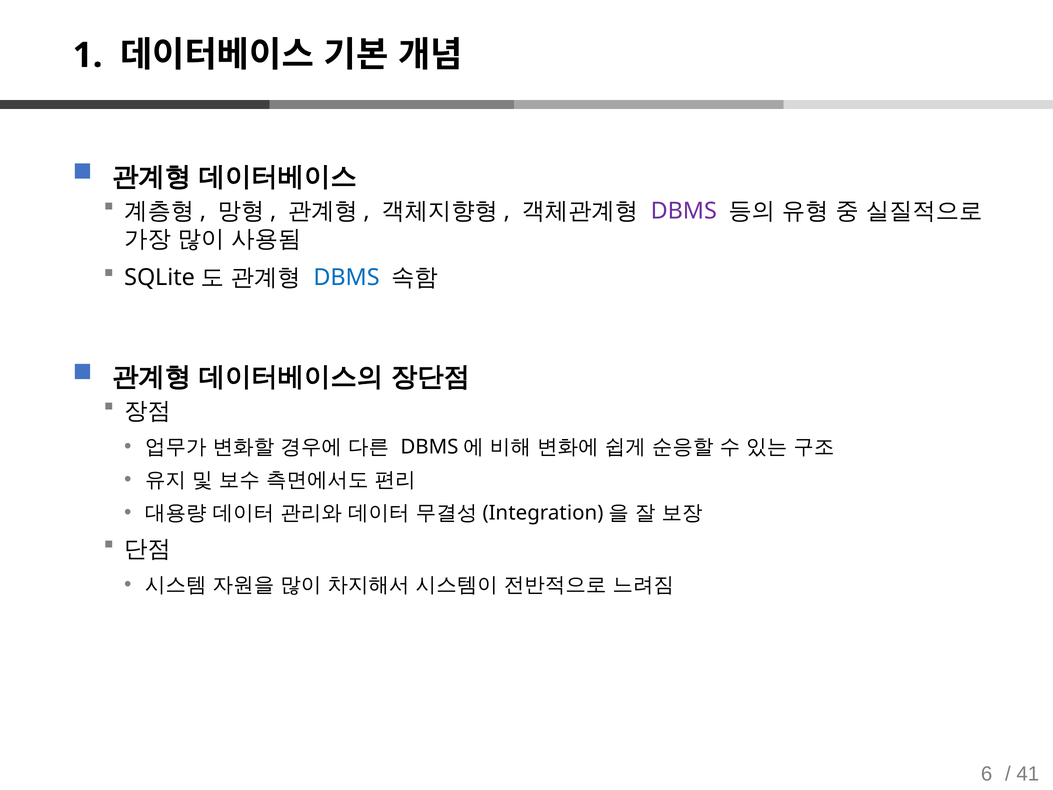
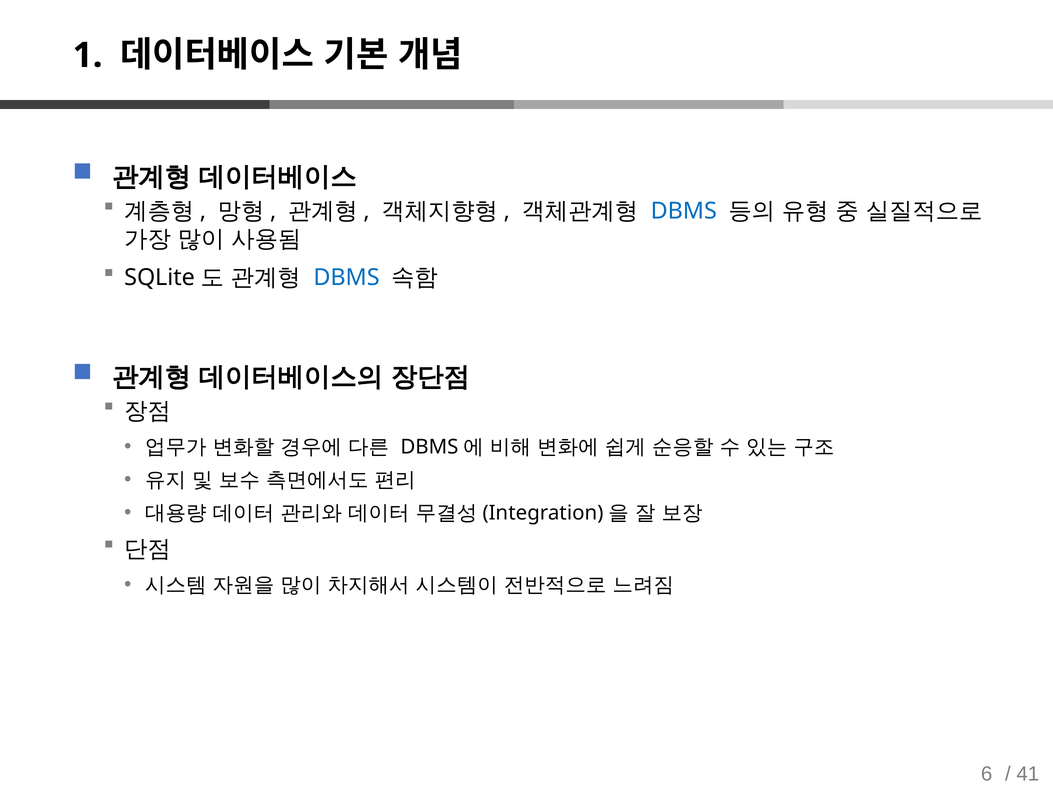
DBMS at (684, 211) colour: purple -> blue
